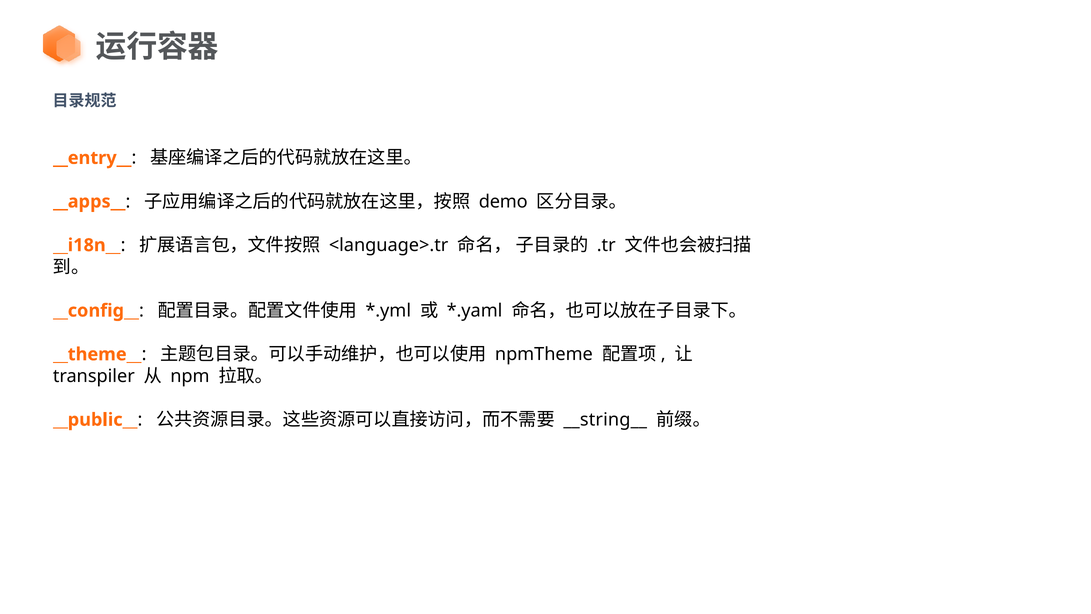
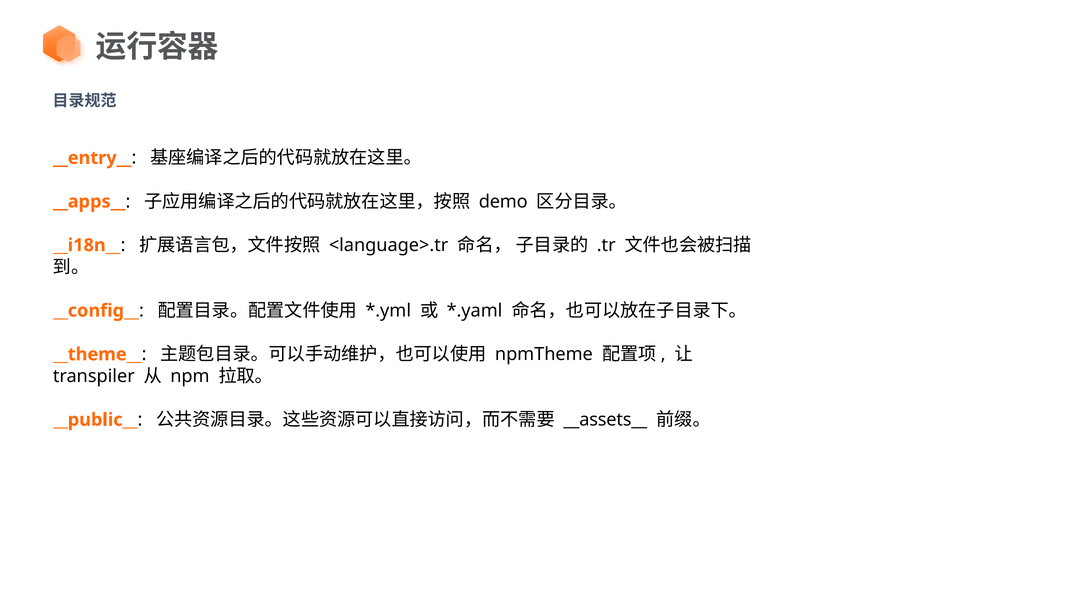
__string__: __string__ -> __assets__
